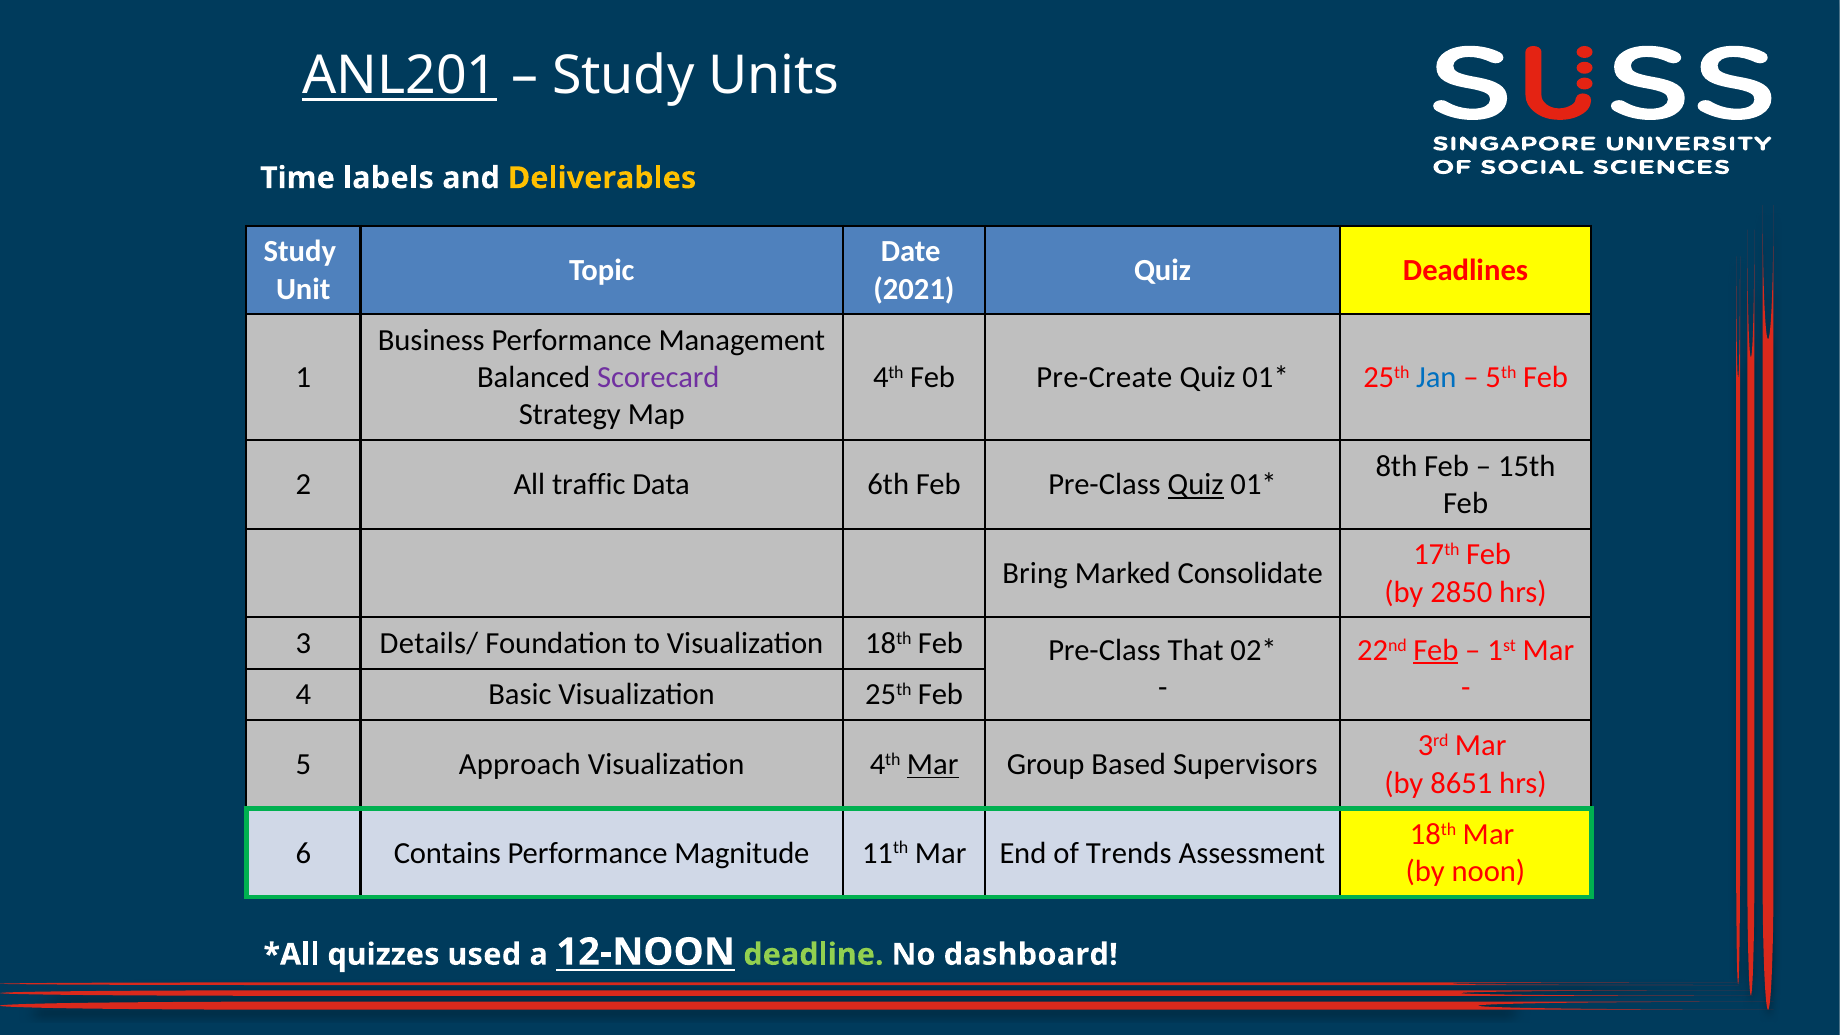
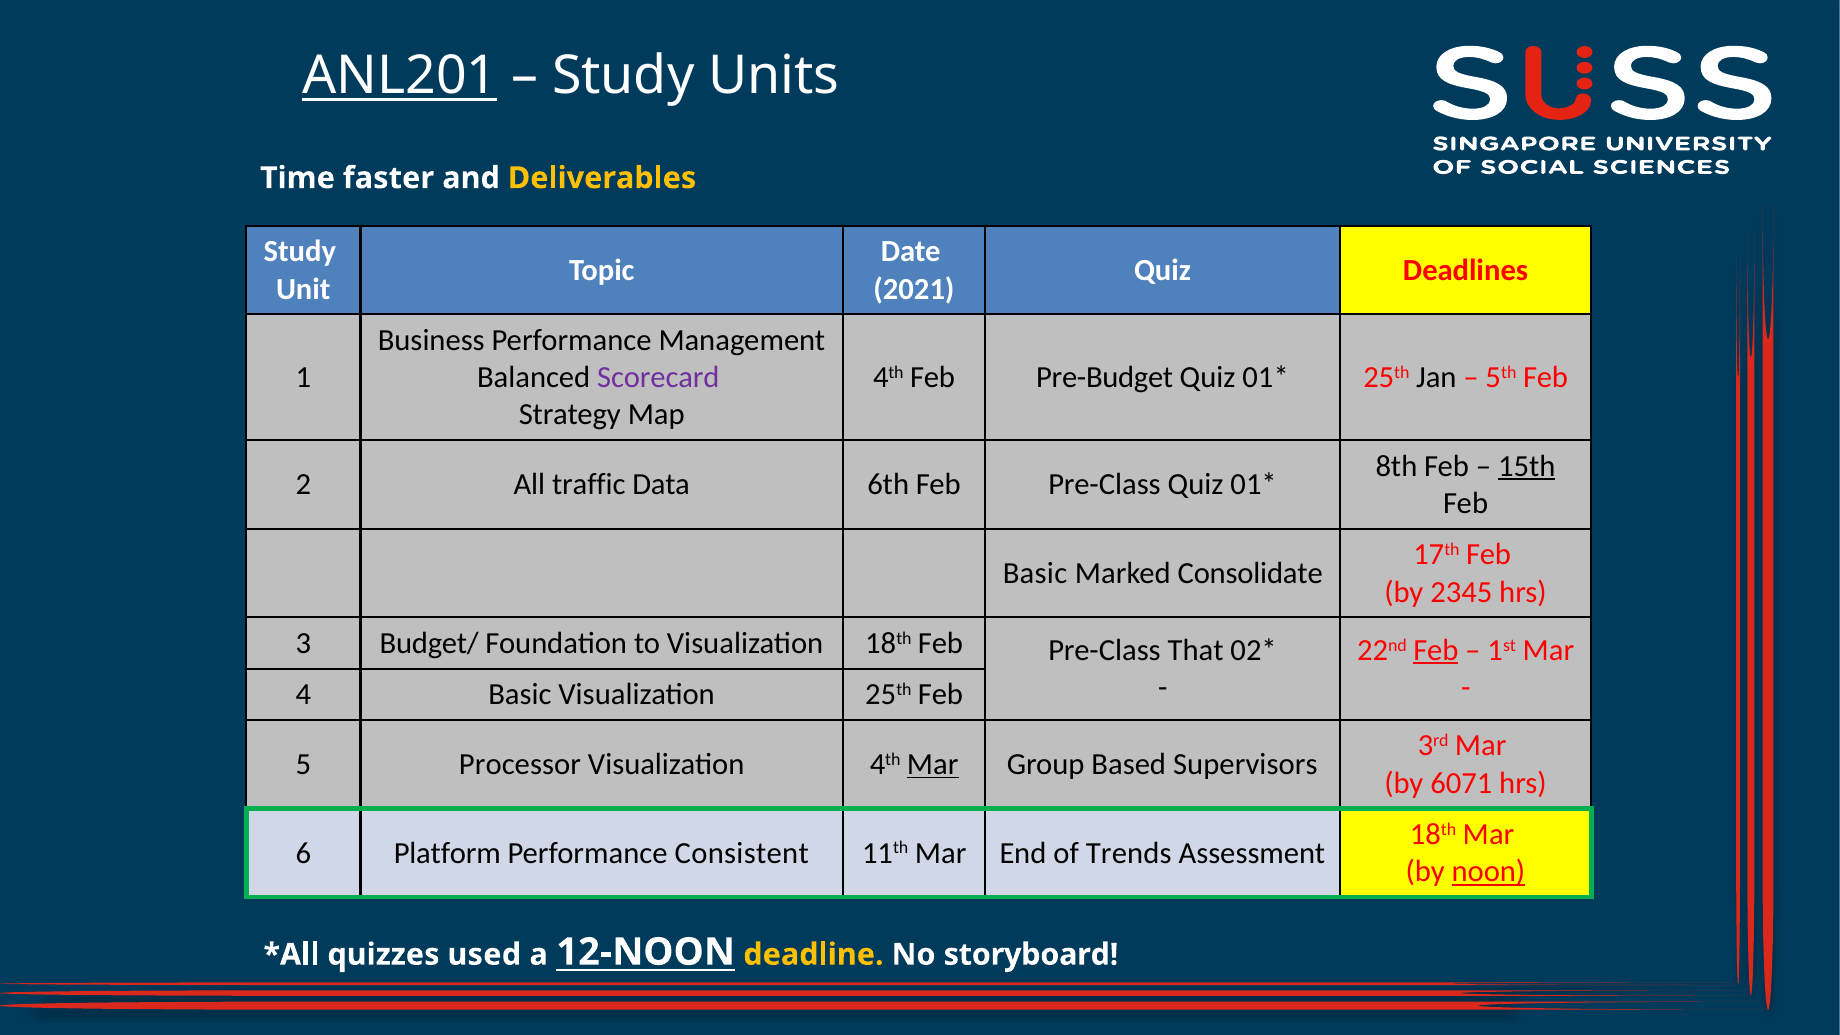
labels: labels -> faster
Pre-Create: Pre-Create -> Pre-Budget
Jan colour: blue -> black
15th underline: none -> present
Quiz at (1196, 485) underline: present -> none
Bring at (1035, 573): Bring -> Basic
2850: 2850 -> 2345
Details/: Details/ -> Budget/
Approach: Approach -> Processor
8651: 8651 -> 6071
Contains: Contains -> Platform
Magnitude: Magnitude -> Consistent
noon underline: none -> present
deadline colour: light green -> yellow
dashboard: dashboard -> storyboard
